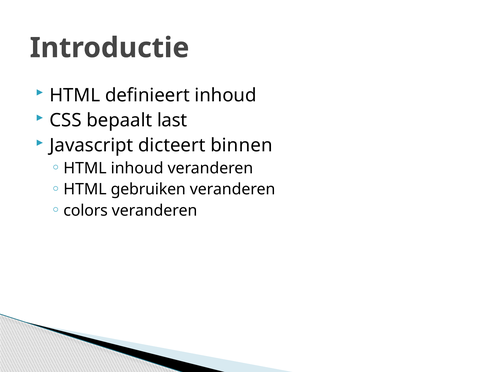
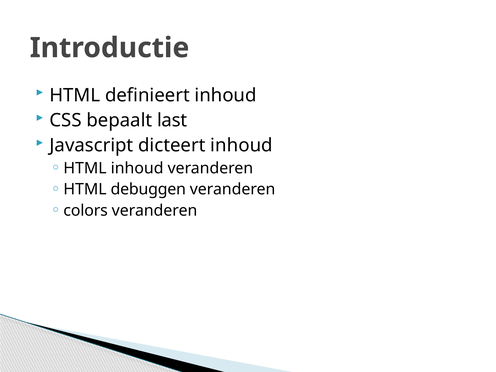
dicteert binnen: binnen -> inhoud
gebruiken: gebruiken -> debuggen
